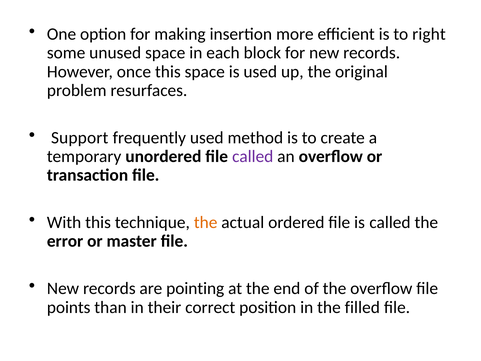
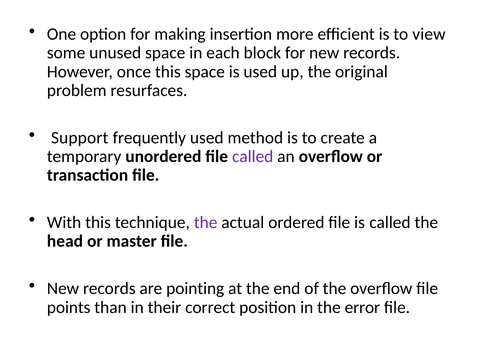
right: right -> view
the at (206, 222) colour: orange -> purple
error: error -> head
filled: filled -> error
